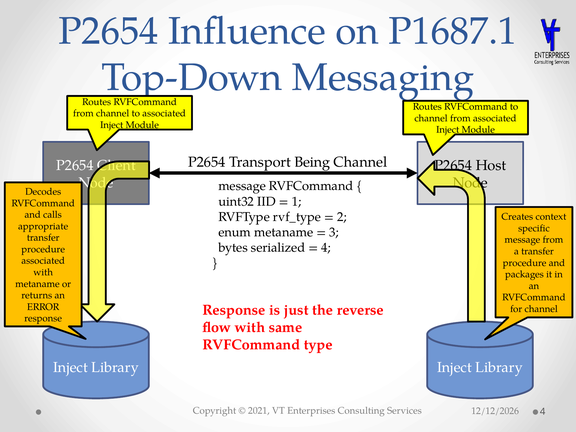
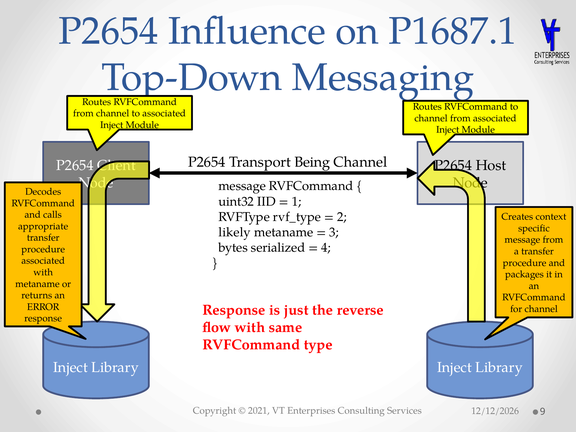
enum: enum -> likely
4 at (543, 412): 4 -> 9
